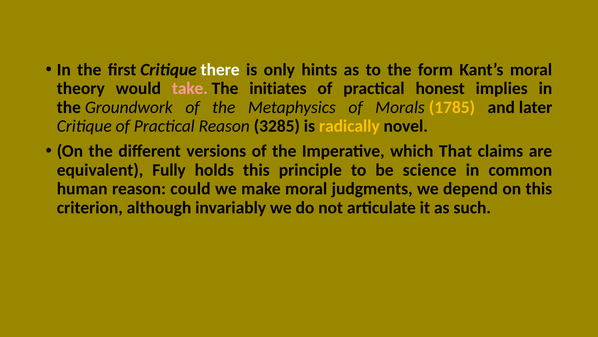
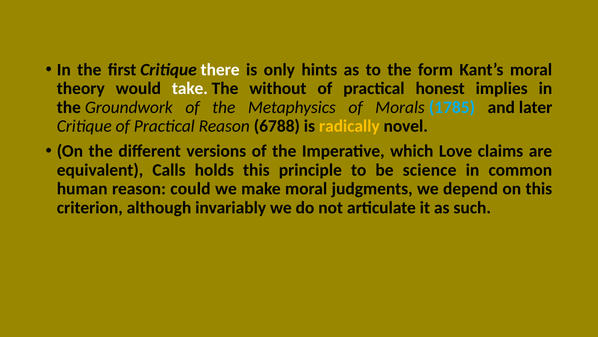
take colour: pink -> white
initiates: initiates -> without
1785 colour: yellow -> light blue
3285: 3285 -> 6788
That: That -> Love
Fully: Fully -> Calls
